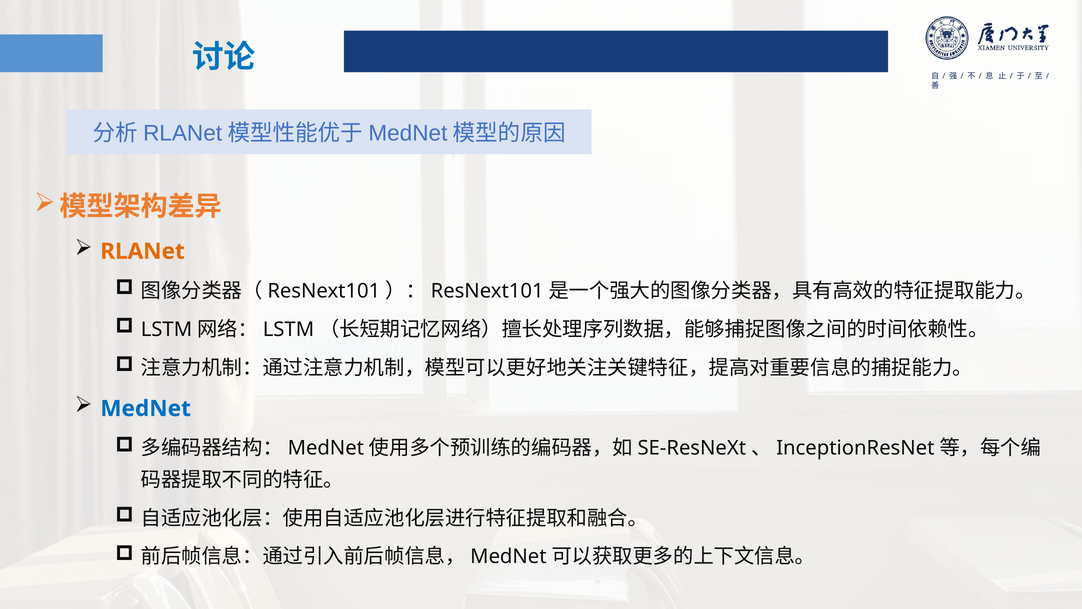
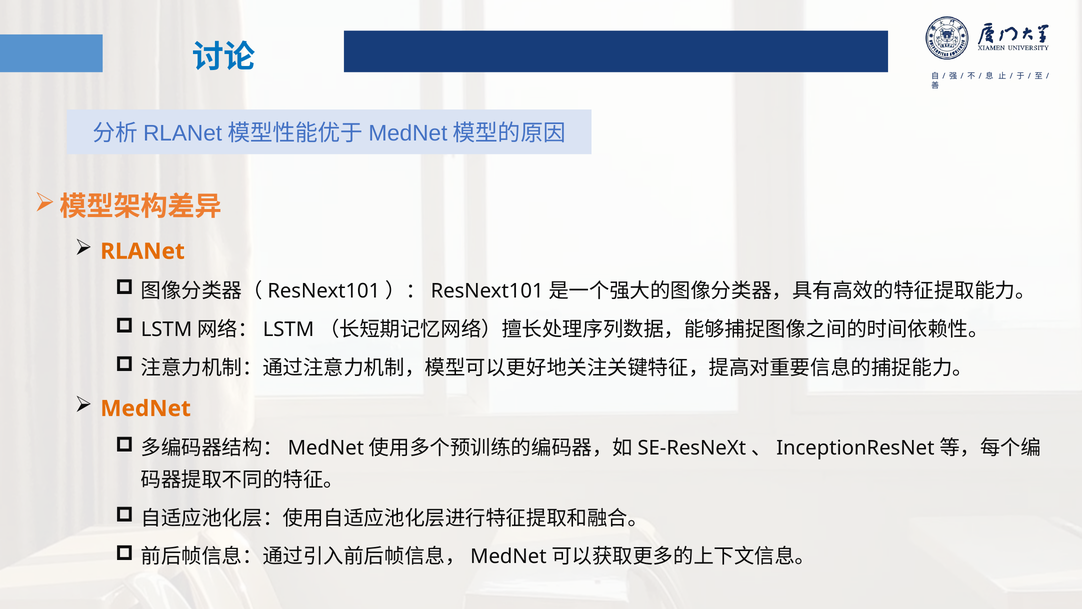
MedNet colour: blue -> orange
